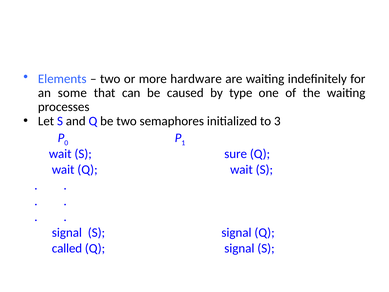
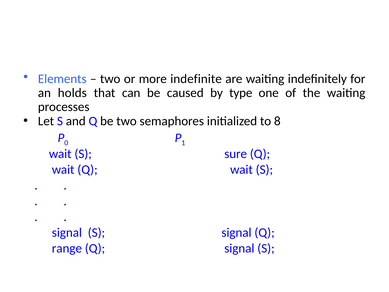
hardware: hardware -> indefinite
some: some -> holds
3: 3 -> 8
called: called -> range
